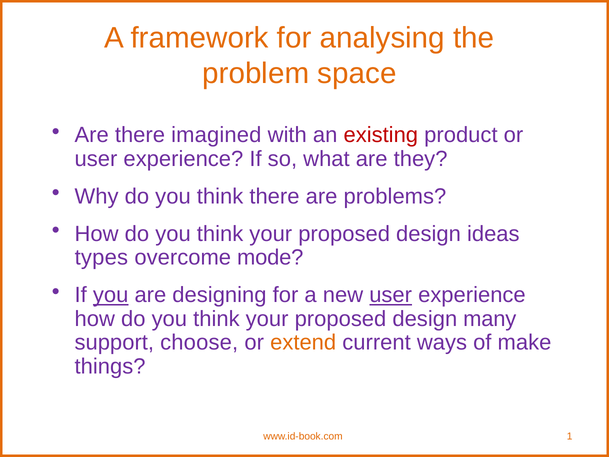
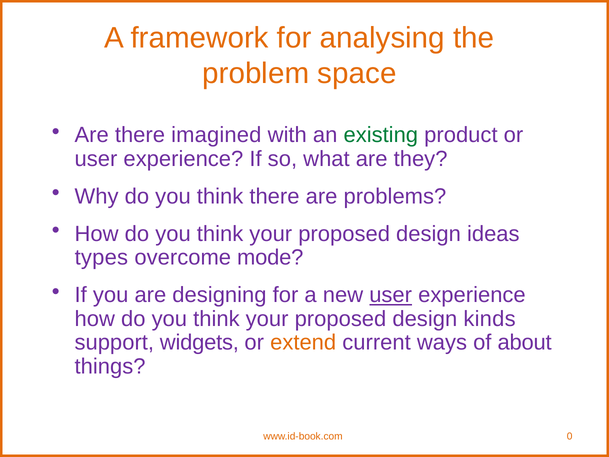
existing colour: red -> green
you at (111, 295) underline: present -> none
many: many -> kinds
choose: choose -> widgets
make: make -> about
1: 1 -> 0
